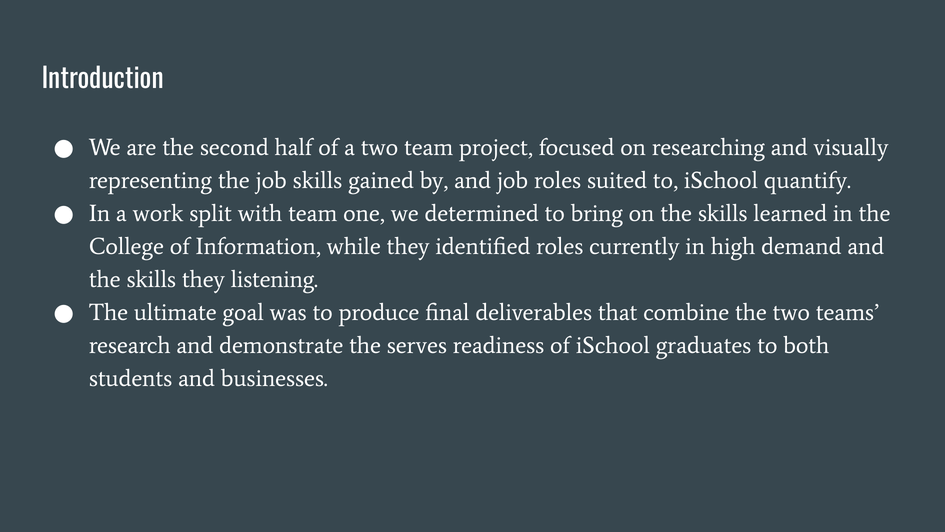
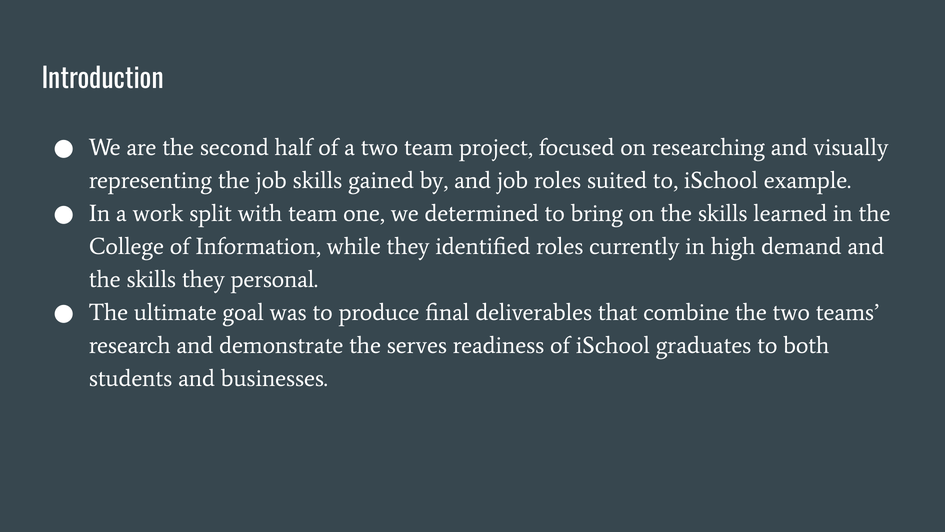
quantify: quantify -> example
listening: listening -> personal
